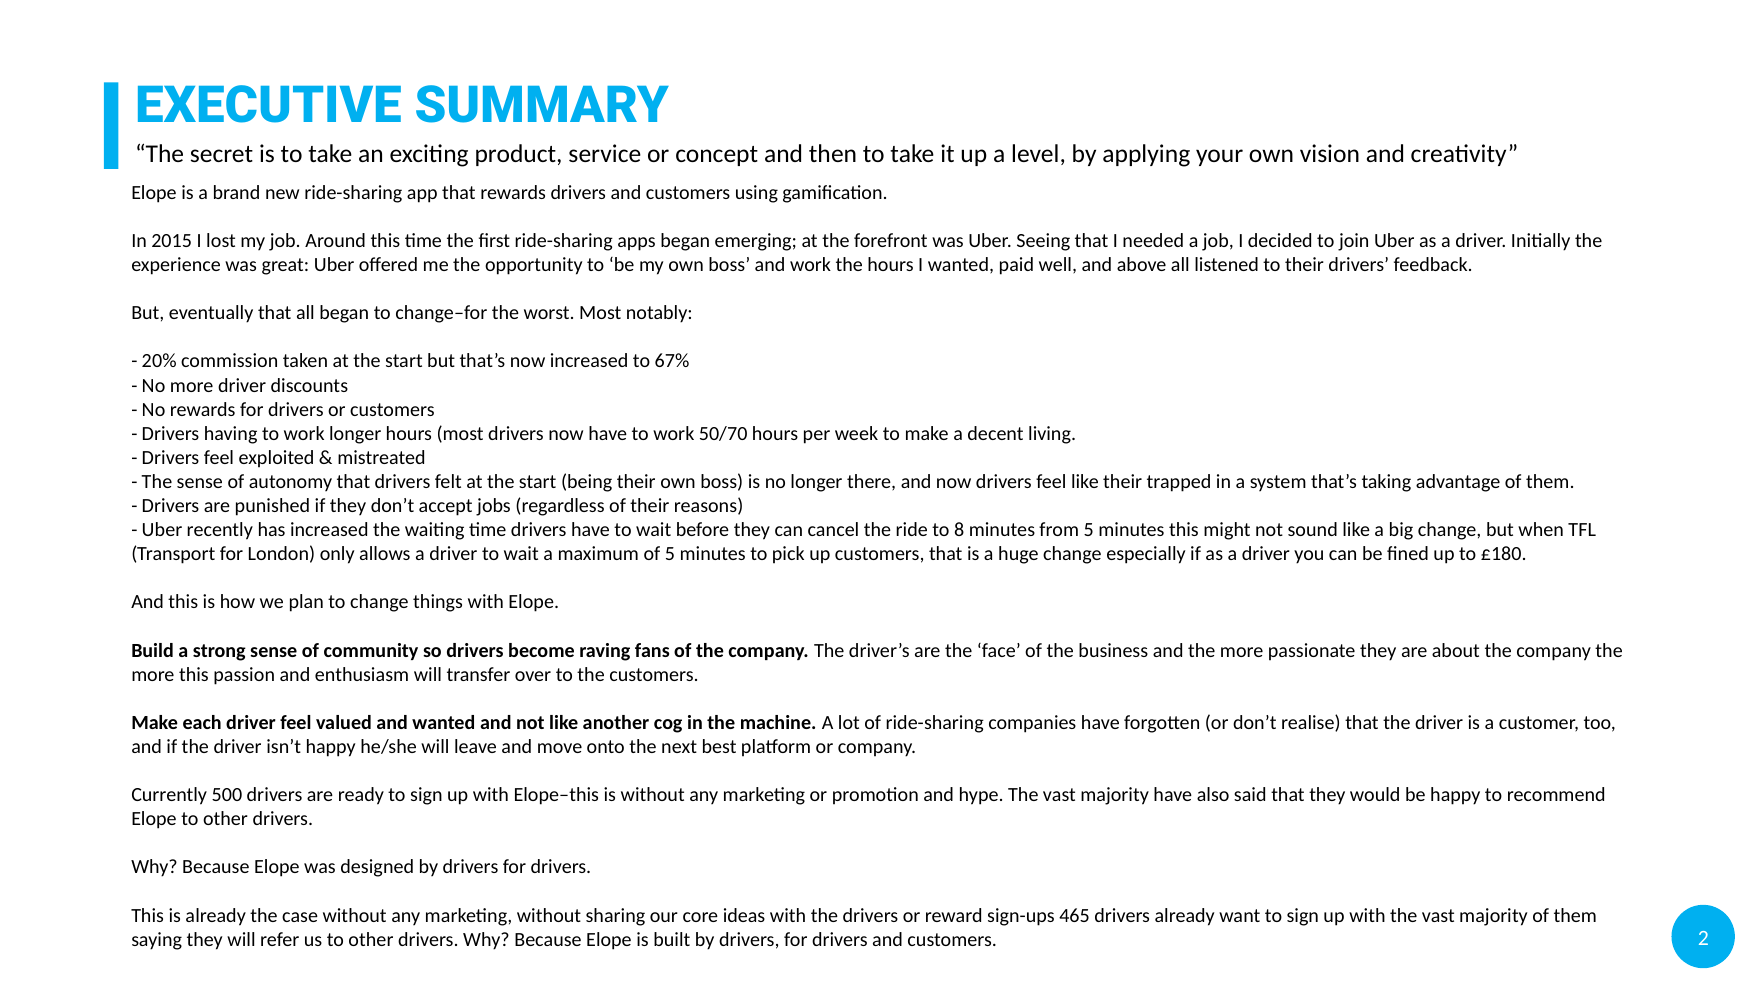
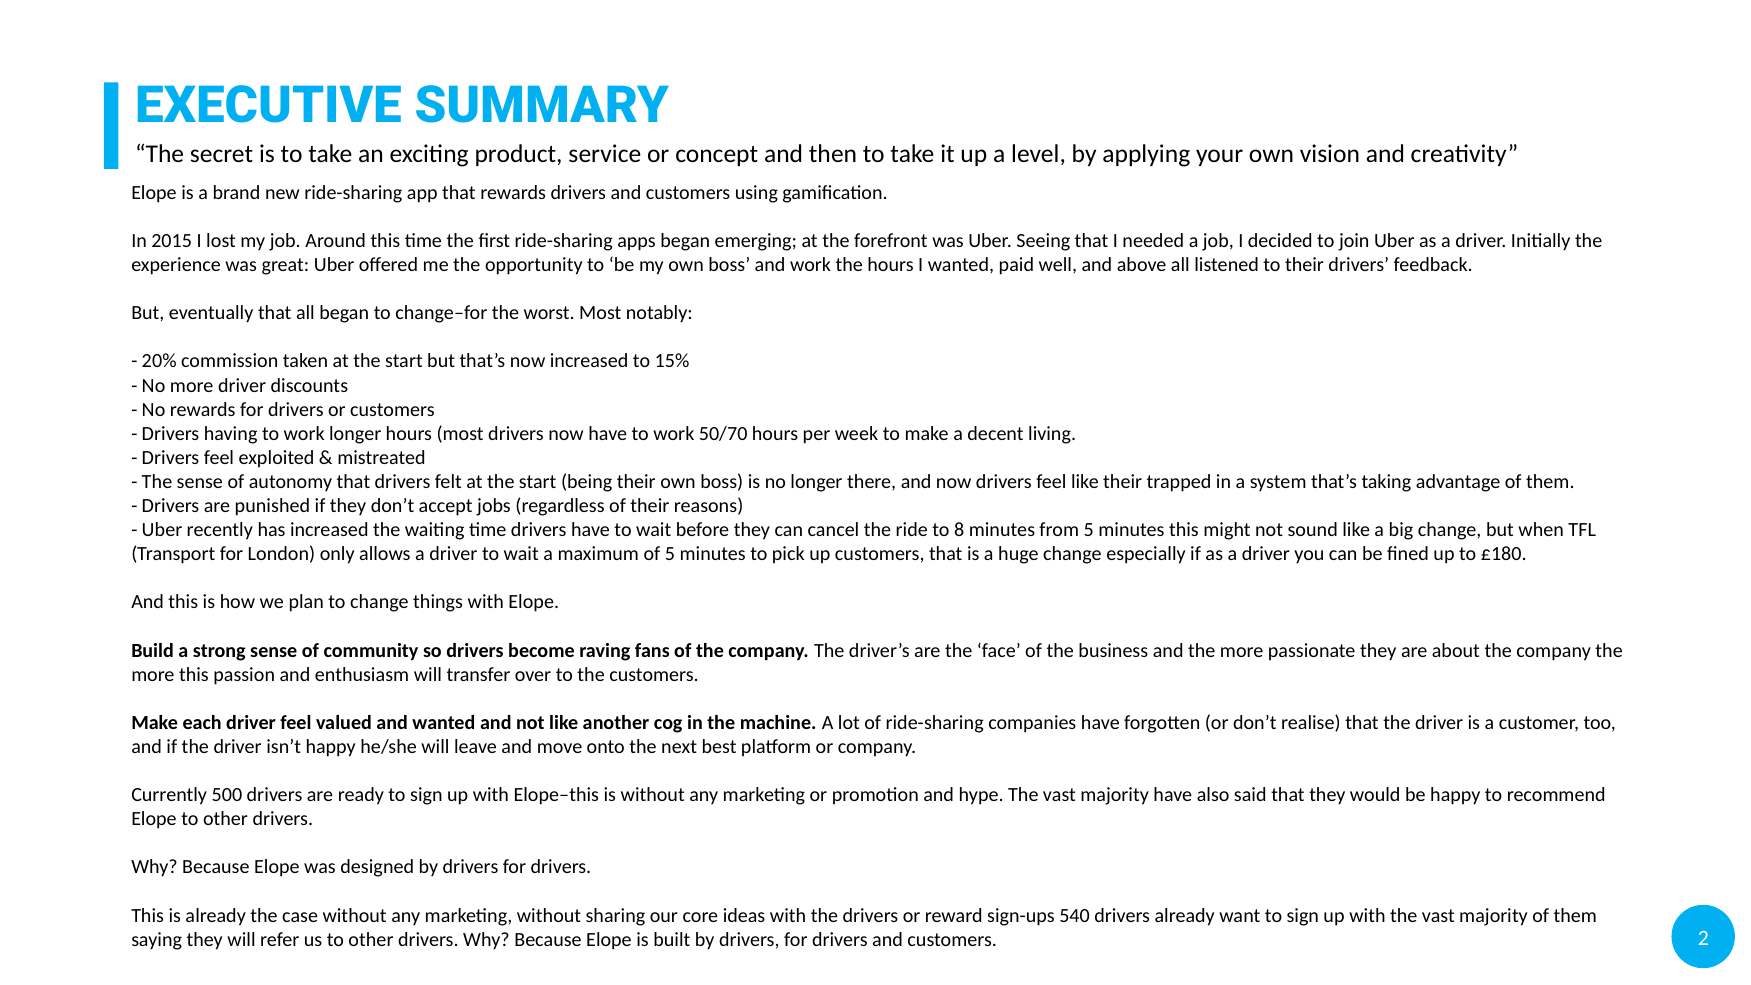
67%: 67% -> 15%
465: 465 -> 540
